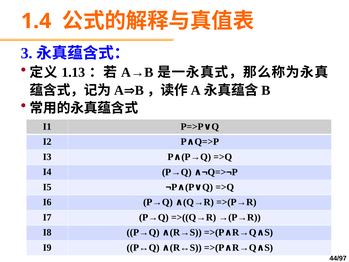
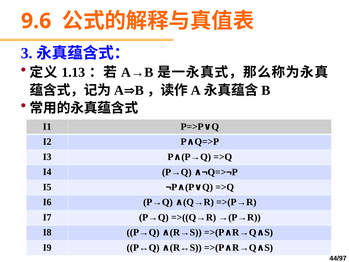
1.4: 1.4 -> 9.6
